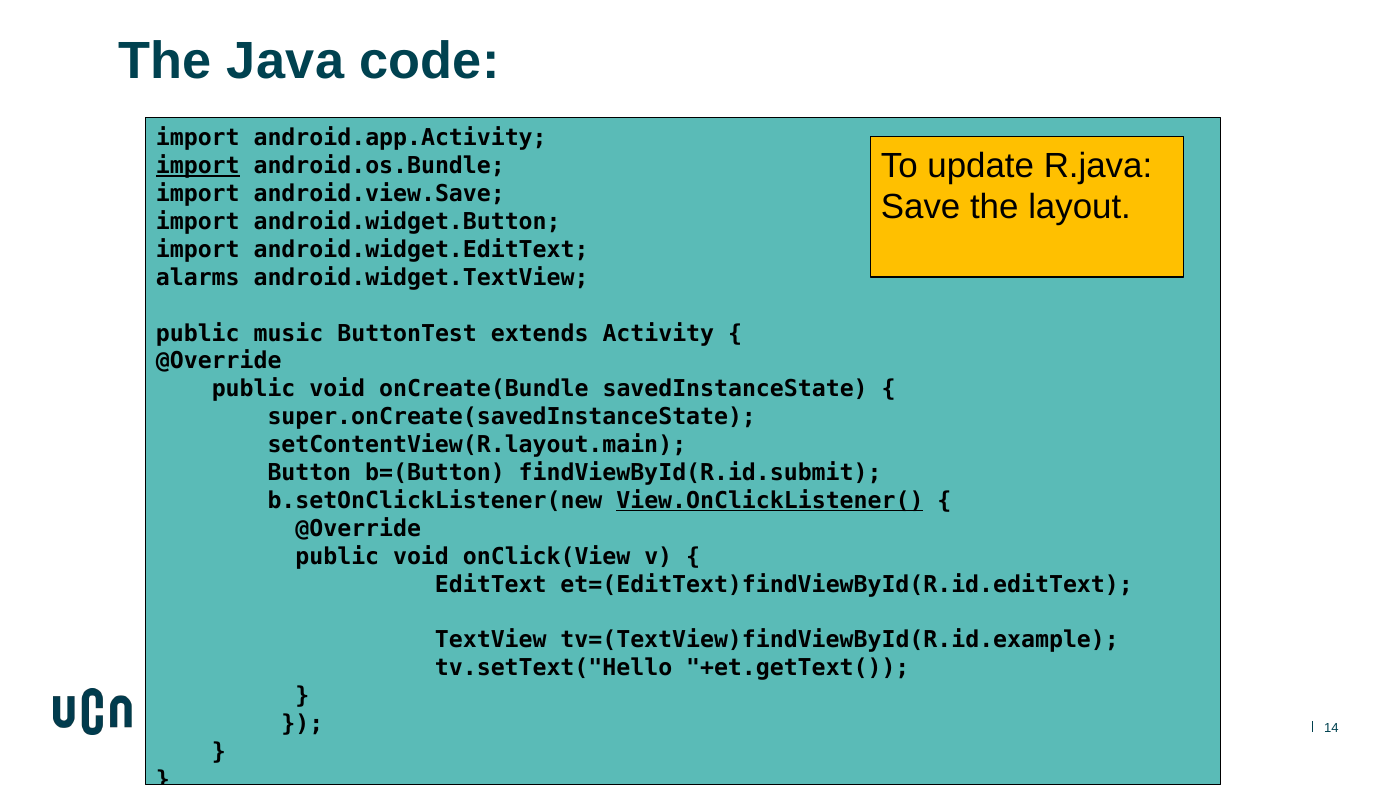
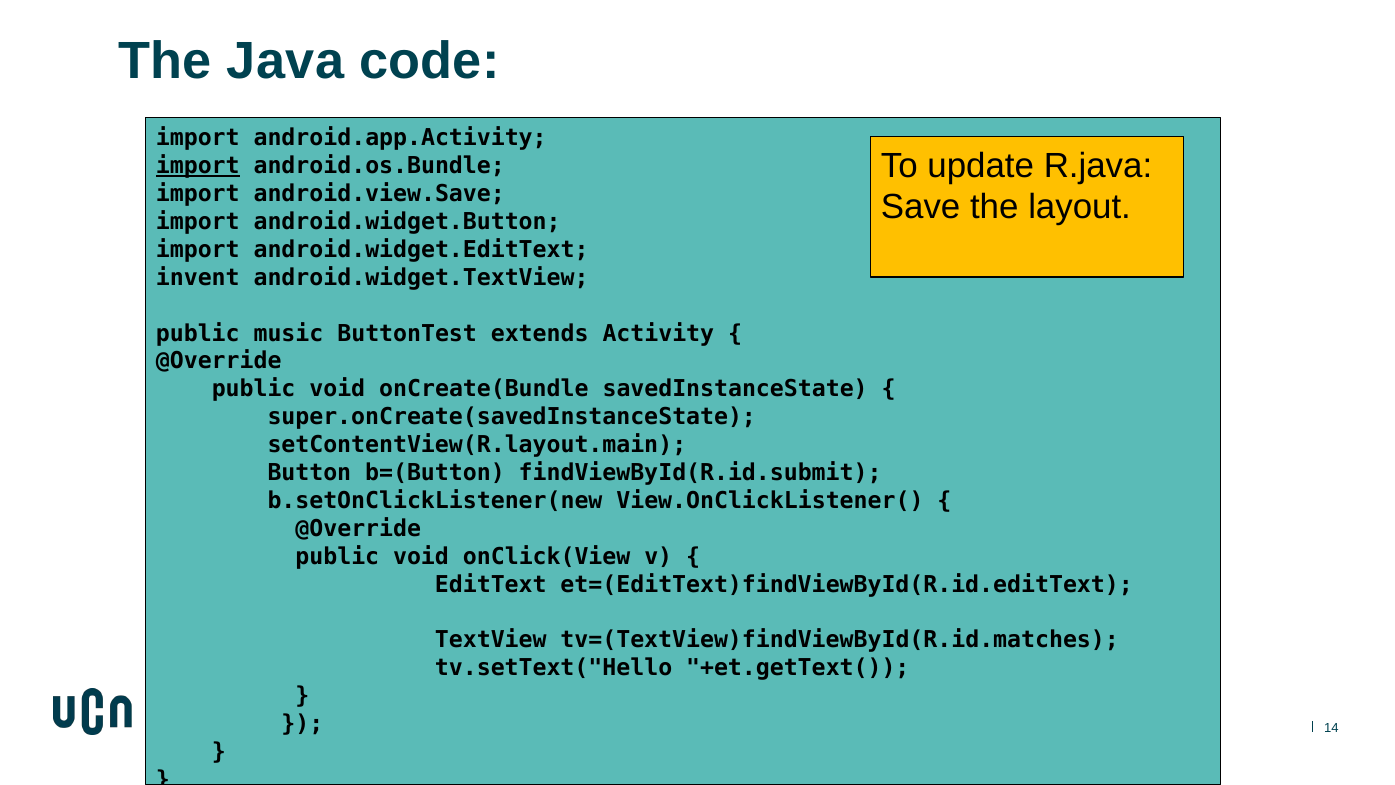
alarms: alarms -> invent
View.OnClickListener( underline: present -> none
tv=(TextView)findViewById(R.id.example: tv=(TextView)findViewById(R.id.example -> tv=(TextView)findViewById(R.id.matches
